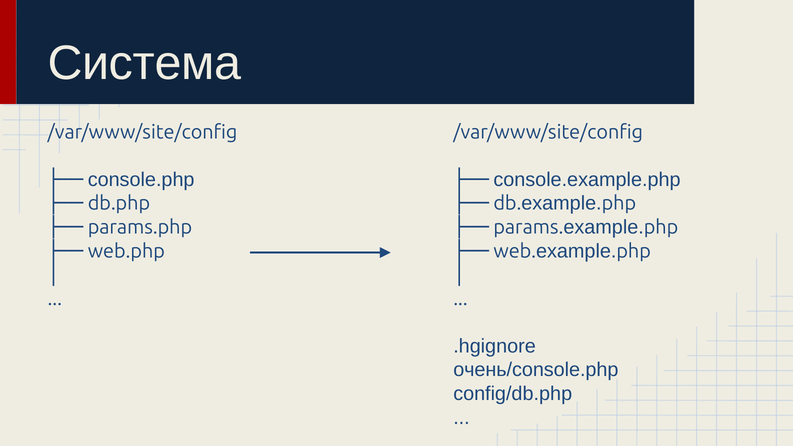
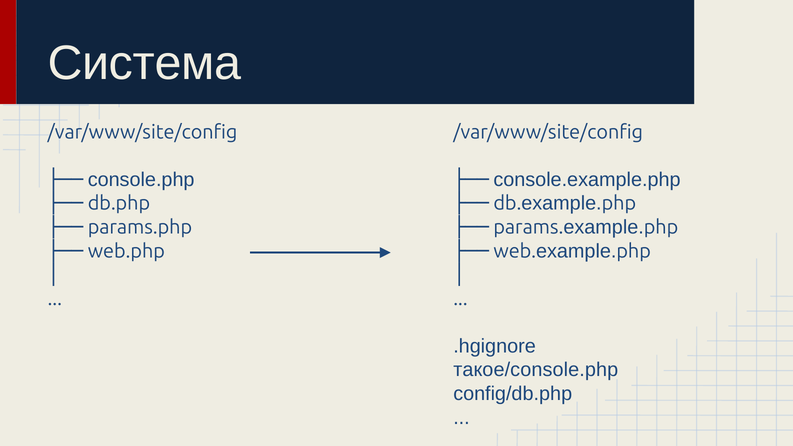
очень/console.php: очень/console.php -> такое/console.php
